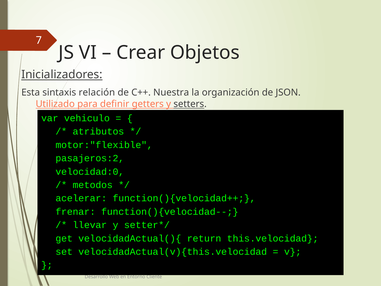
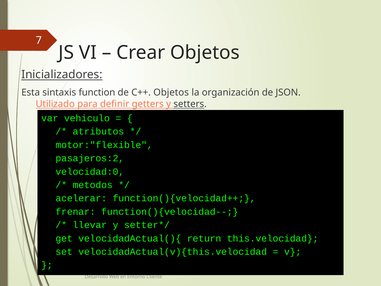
relación: relación -> function
C++ Nuestra: Nuestra -> Objetos
